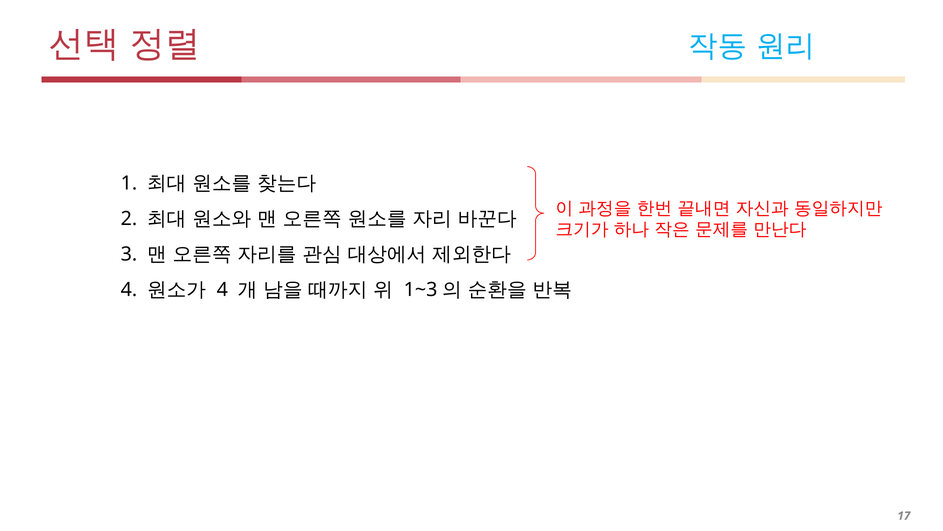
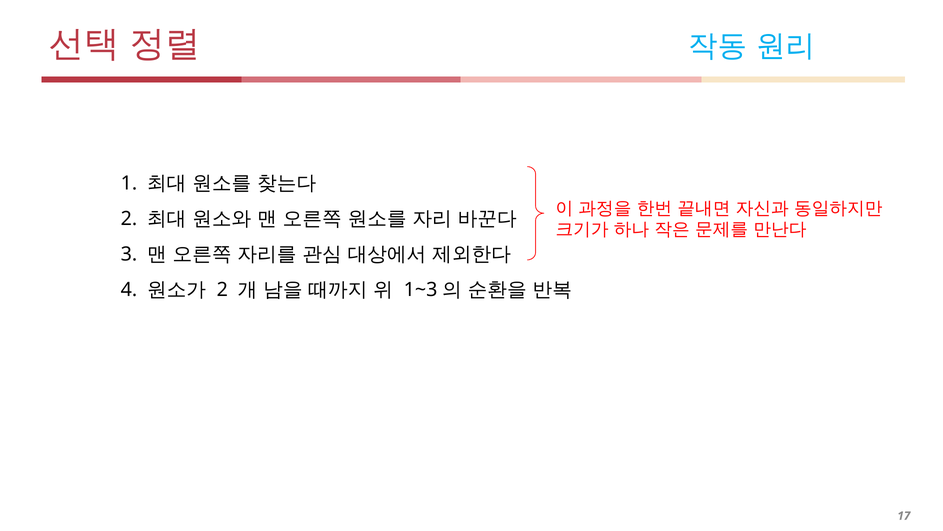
4 at (222, 289): 4 -> 2
